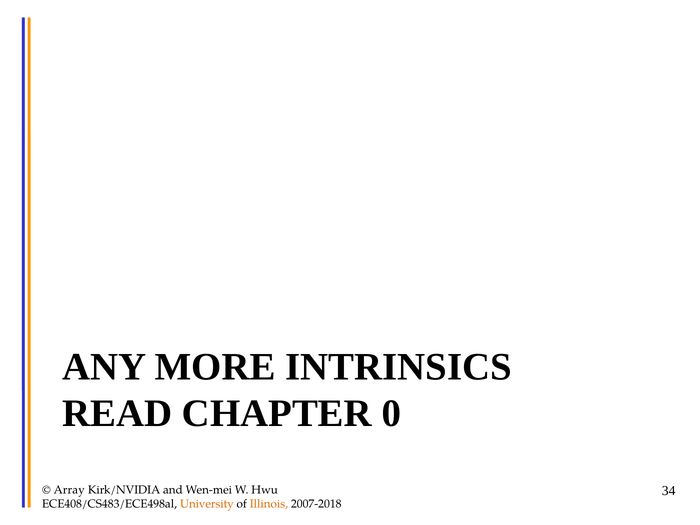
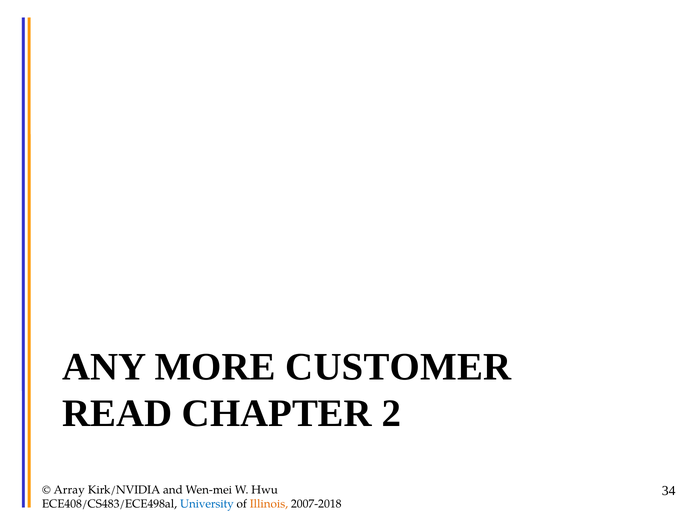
INTRINSICS: INTRINSICS -> CUSTOMER
0: 0 -> 2
University colour: orange -> blue
